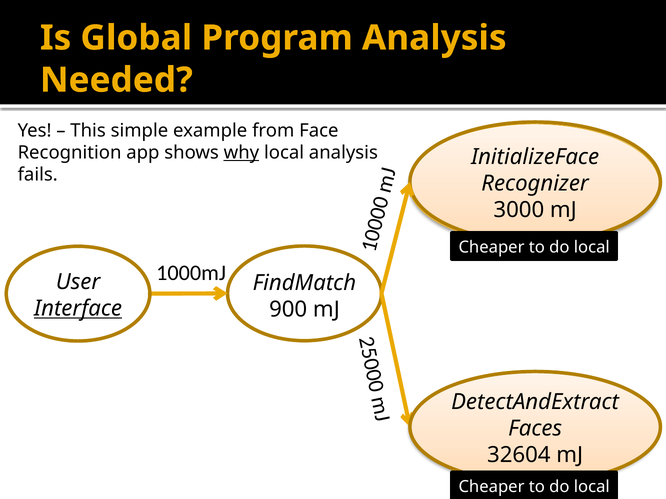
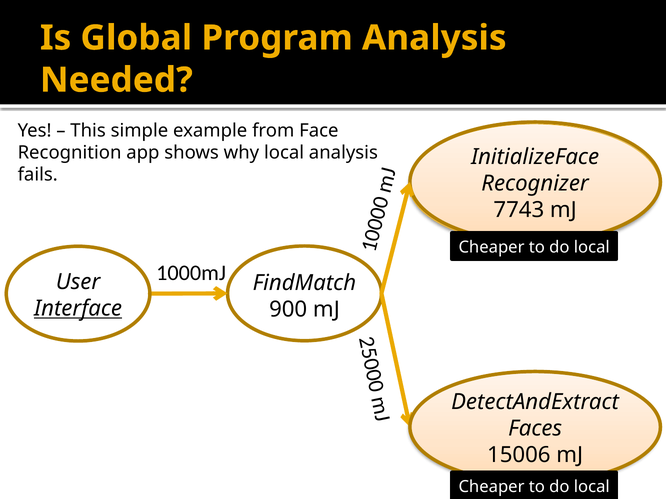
why underline: present -> none
3000: 3000 -> 7743
32604: 32604 -> 15006
